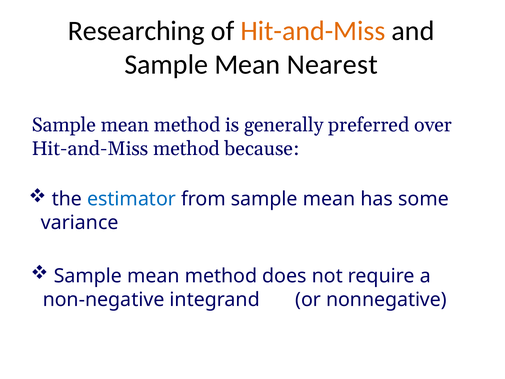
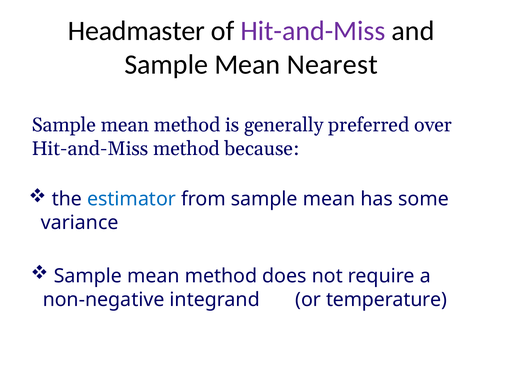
Researching: Researching -> Headmaster
Hit-and-Miss at (313, 31) colour: orange -> purple
nonnegative: nonnegative -> temperature
